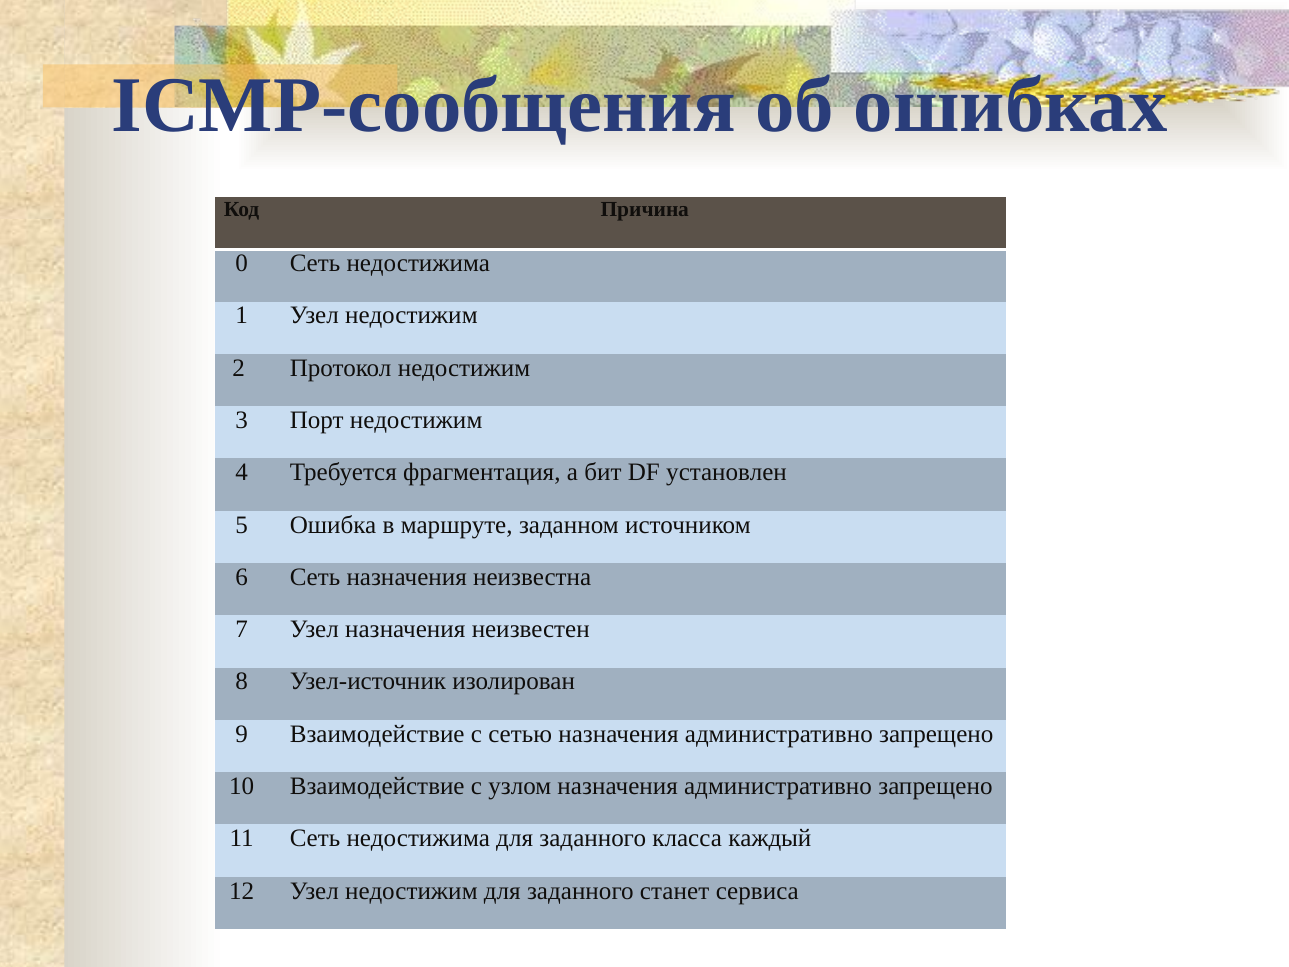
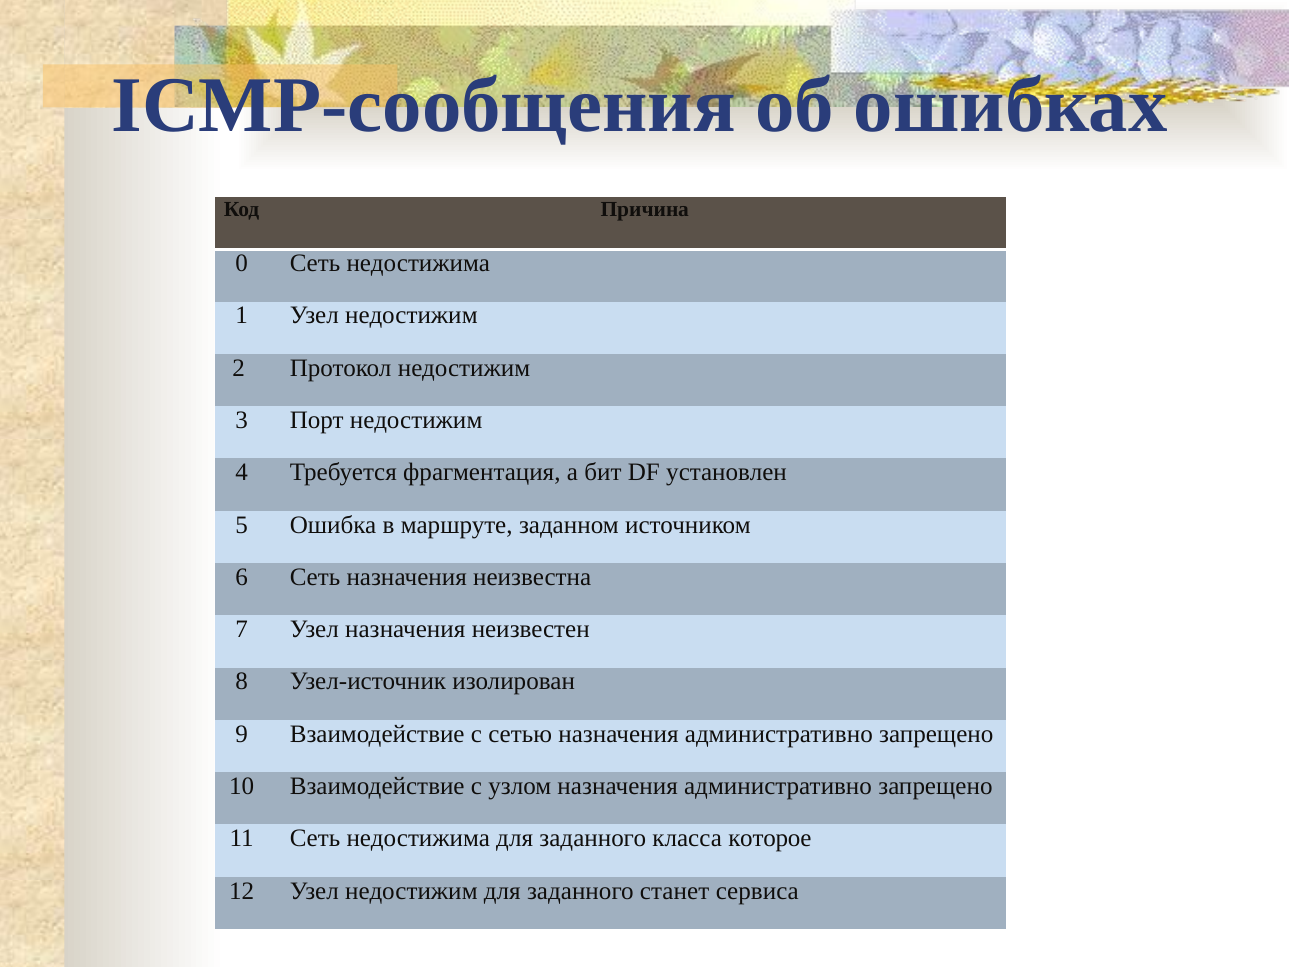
каждый: каждый -> которое
